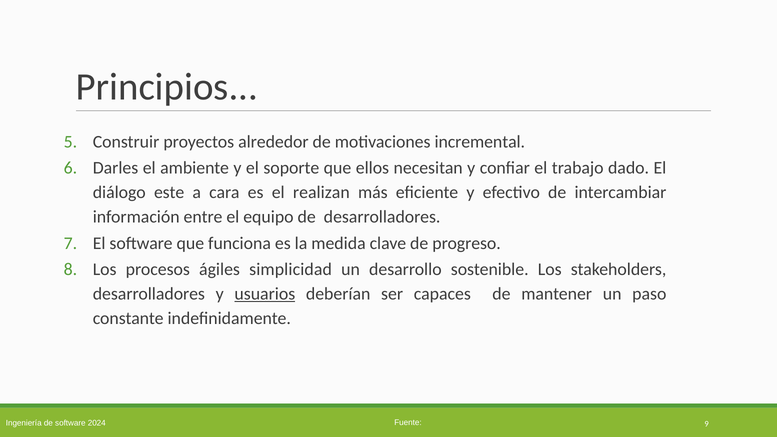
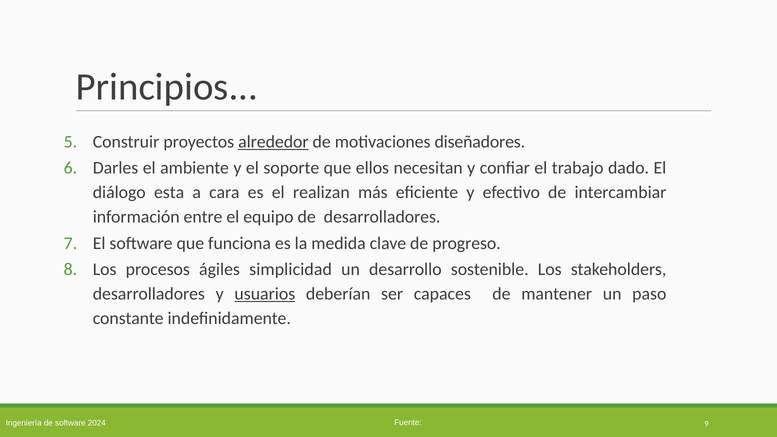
alrededor underline: none -> present
incremental: incremental -> diseñadores
este: este -> esta
